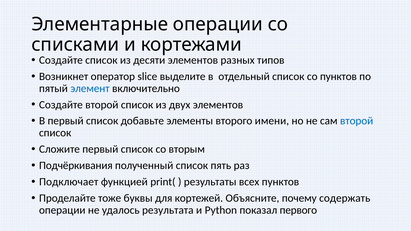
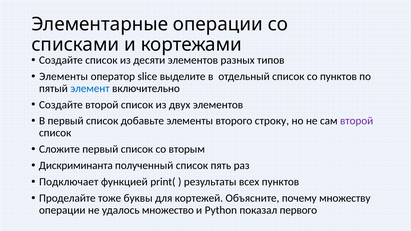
Возникнет at (64, 76): Возникнет -> Элементы
имени: имени -> строку
второй at (357, 121) colour: blue -> purple
Подчёркивания: Подчёркивания -> Дискриминанта
содержать: содержать -> множеству
результата: результата -> множество
